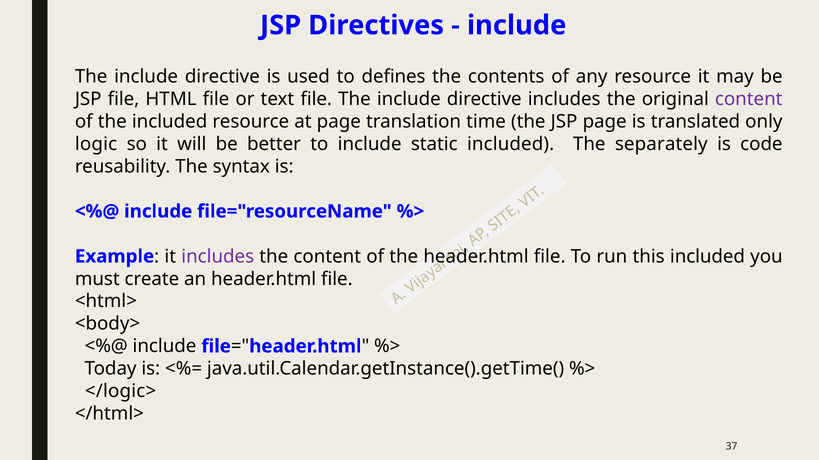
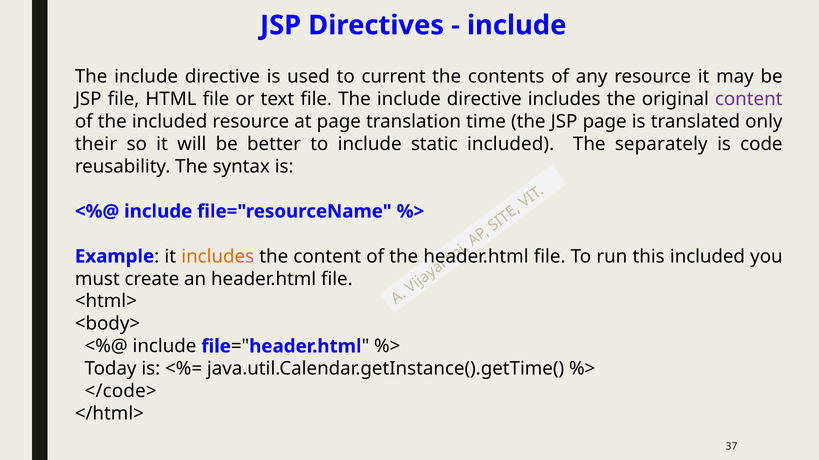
defines: defines -> current
logic: logic -> their
includes at (218, 257) colour: purple -> orange
</logic>: </logic> -> </code>
